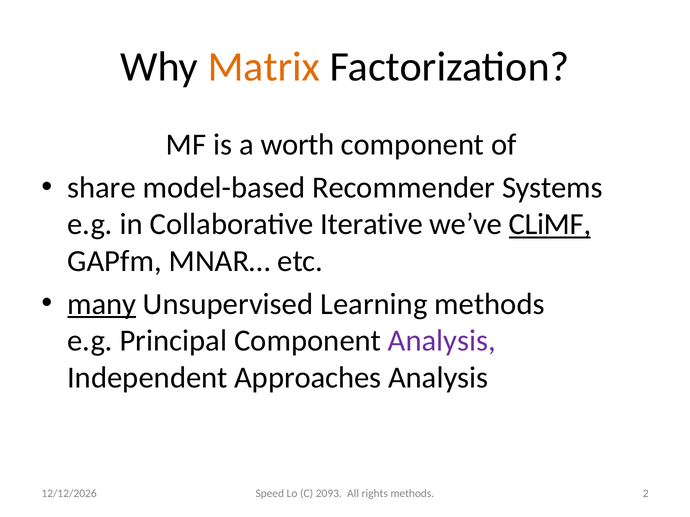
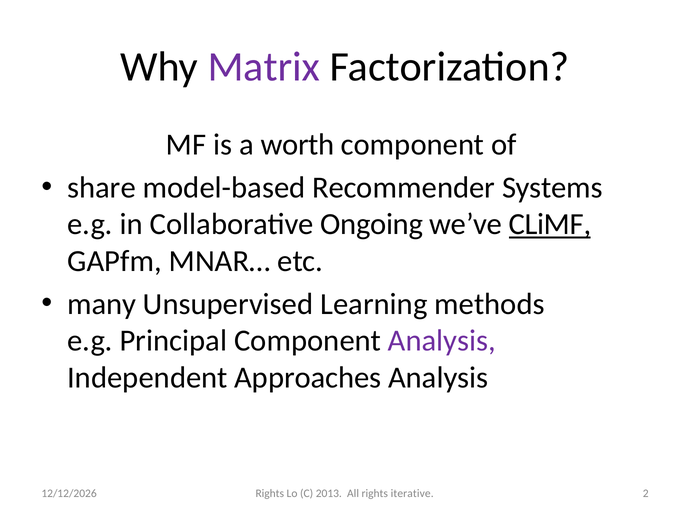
Matrix colour: orange -> purple
Iterative: Iterative -> Ongoing
many underline: present -> none
Speed at (270, 494): Speed -> Rights
2093: 2093 -> 2013
rights methods: methods -> iterative
